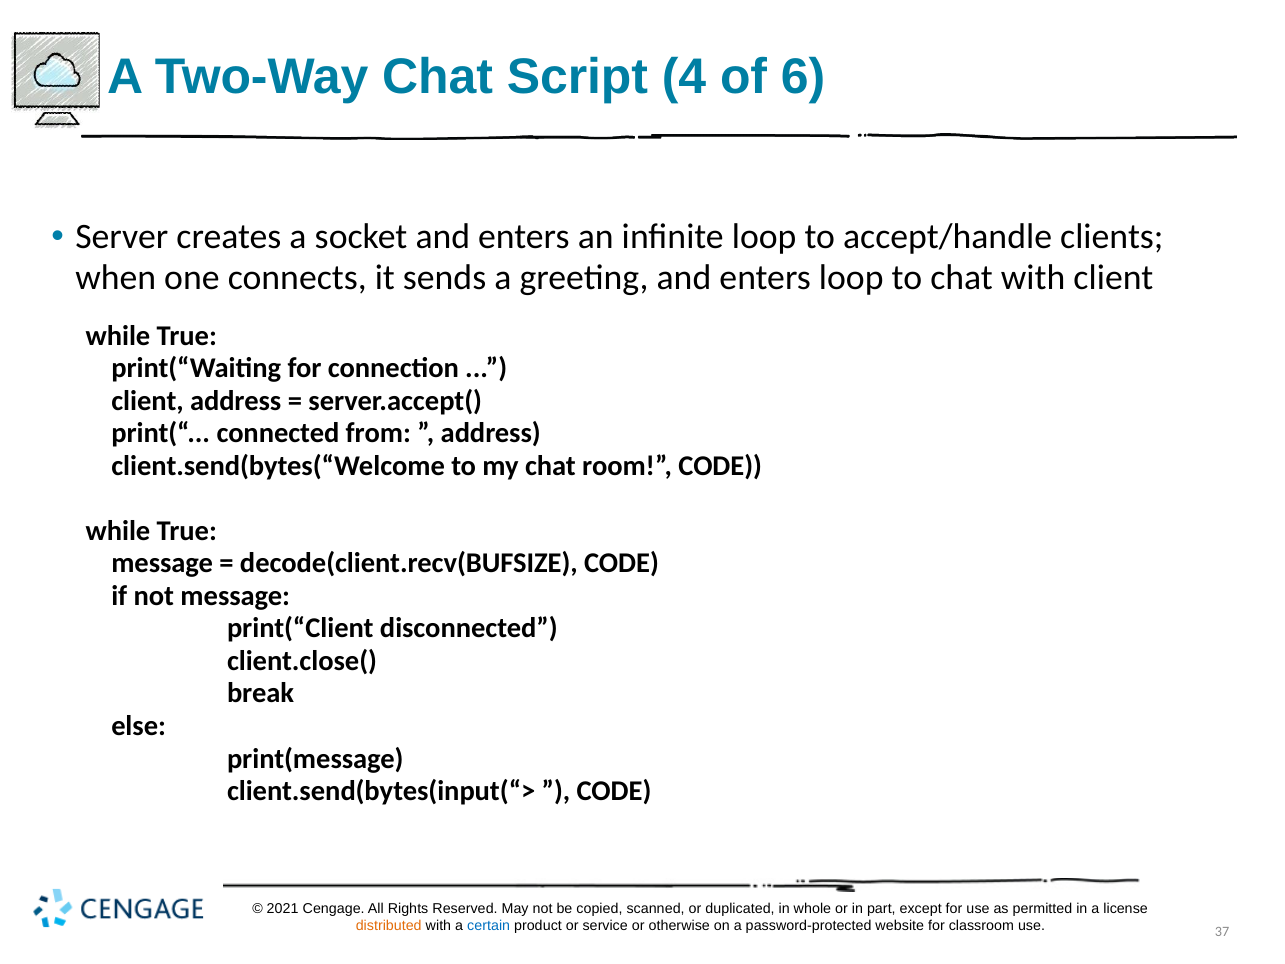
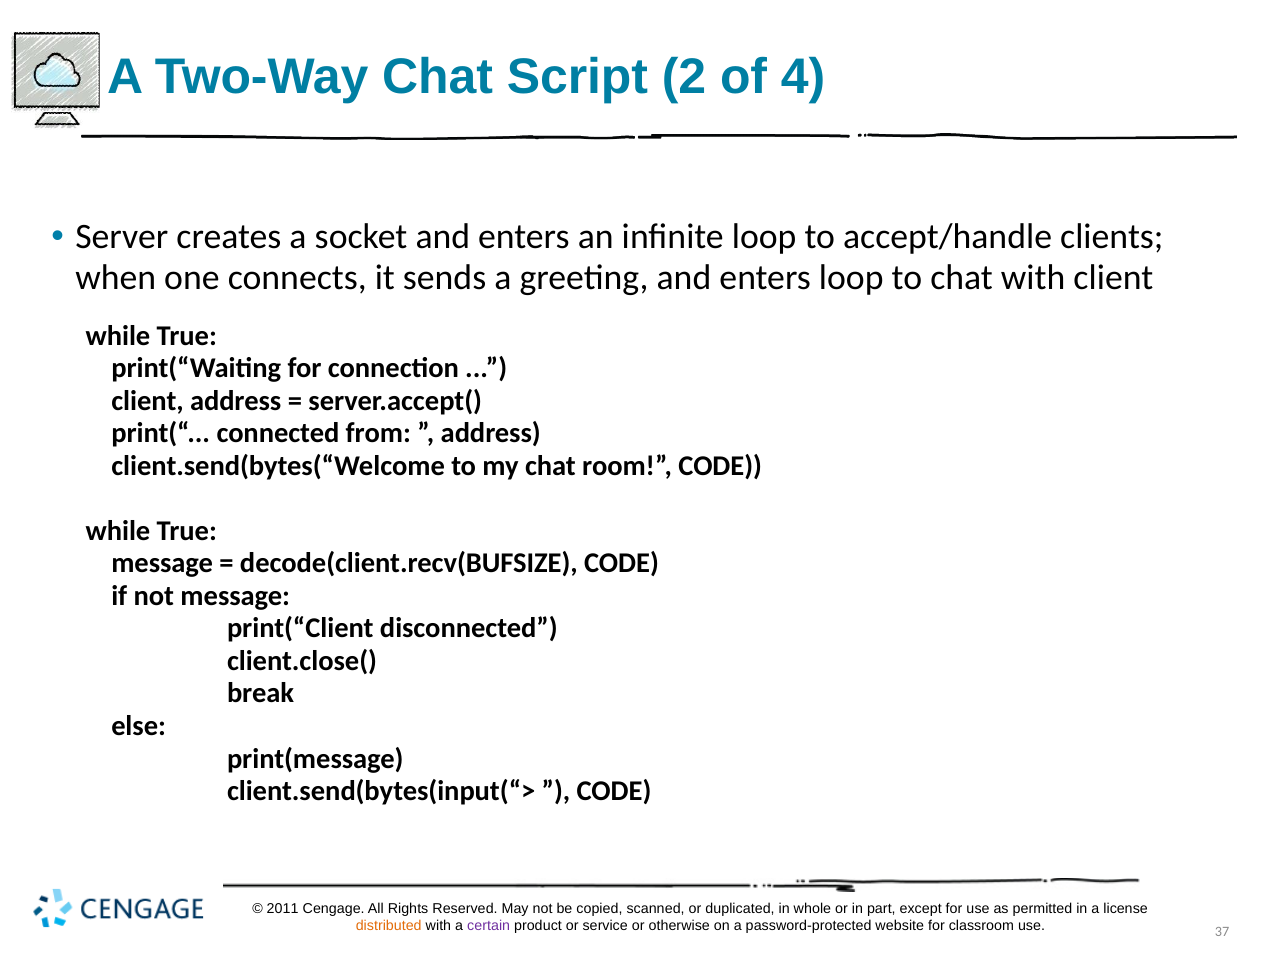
4: 4 -> 2
6: 6 -> 4
2021: 2021 -> 2011
certain colour: blue -> purple
